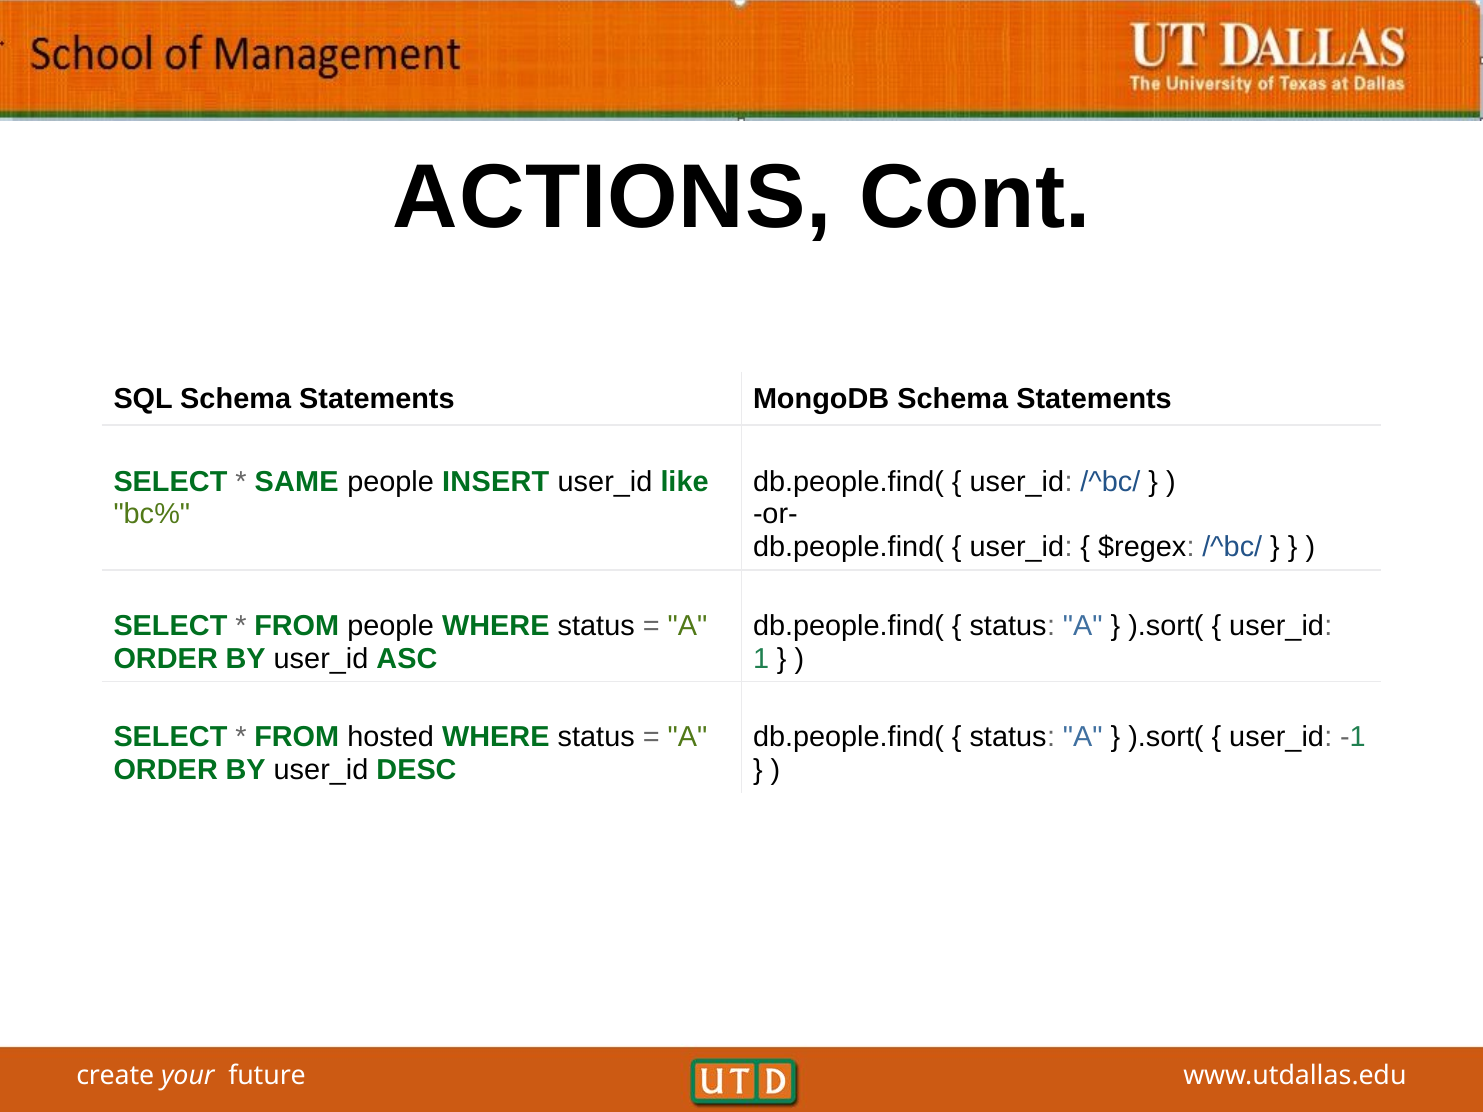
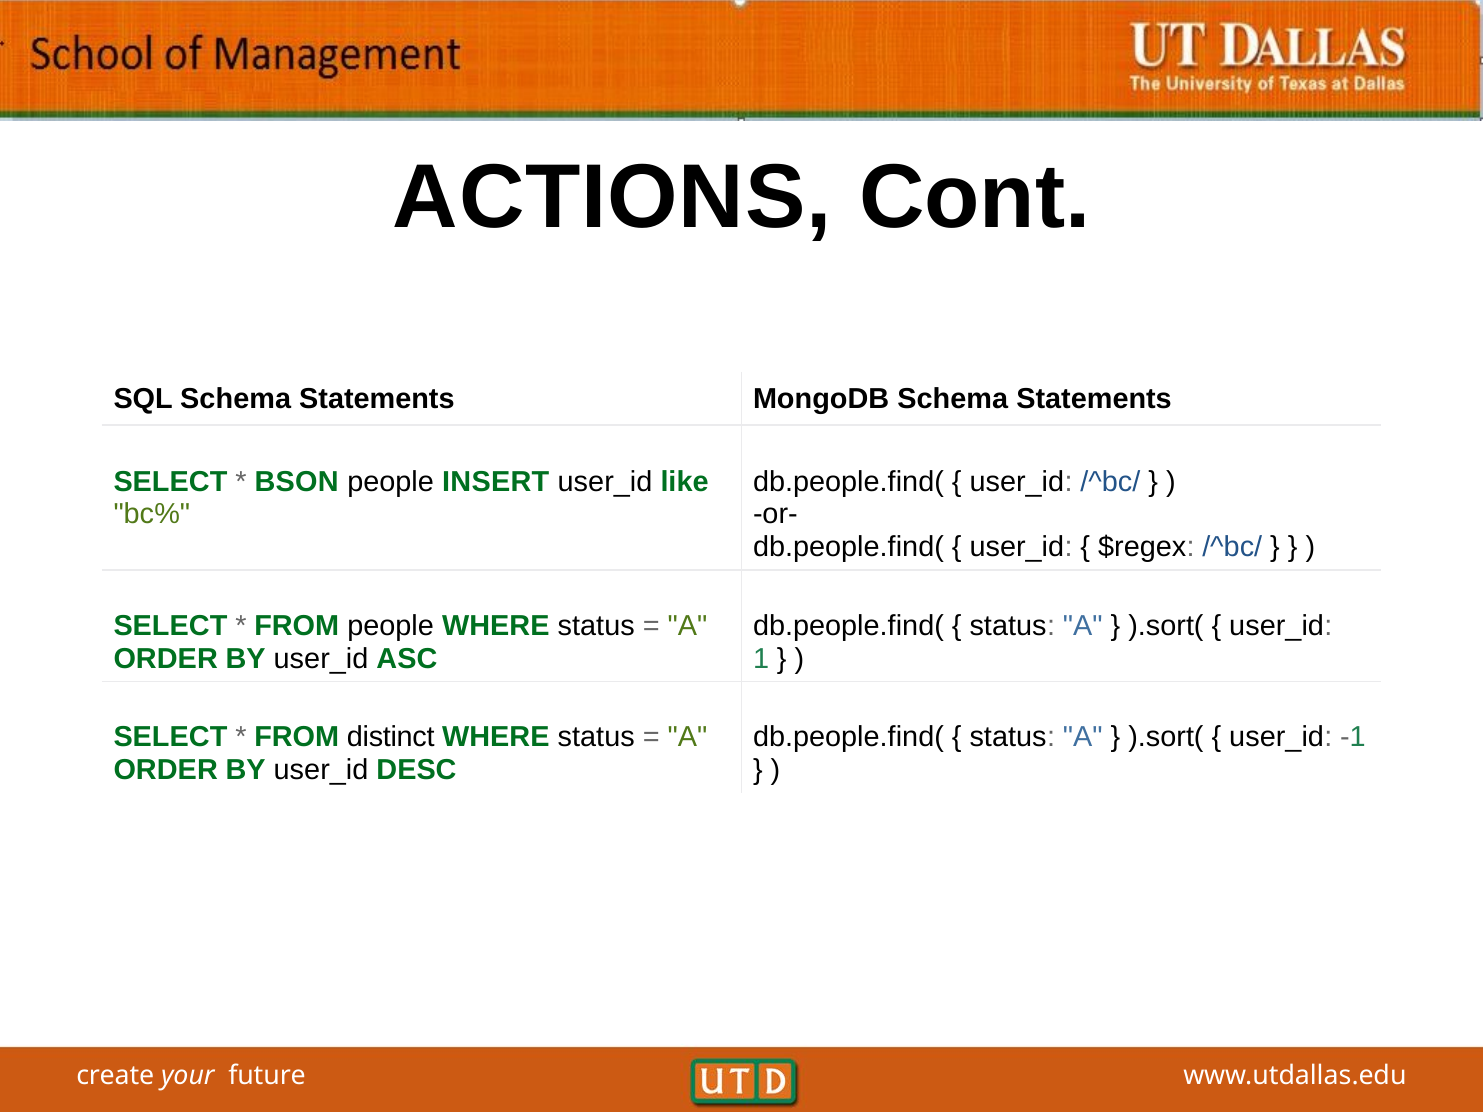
SAME: SAME -> BSON
hosted: hosted -> distinct
